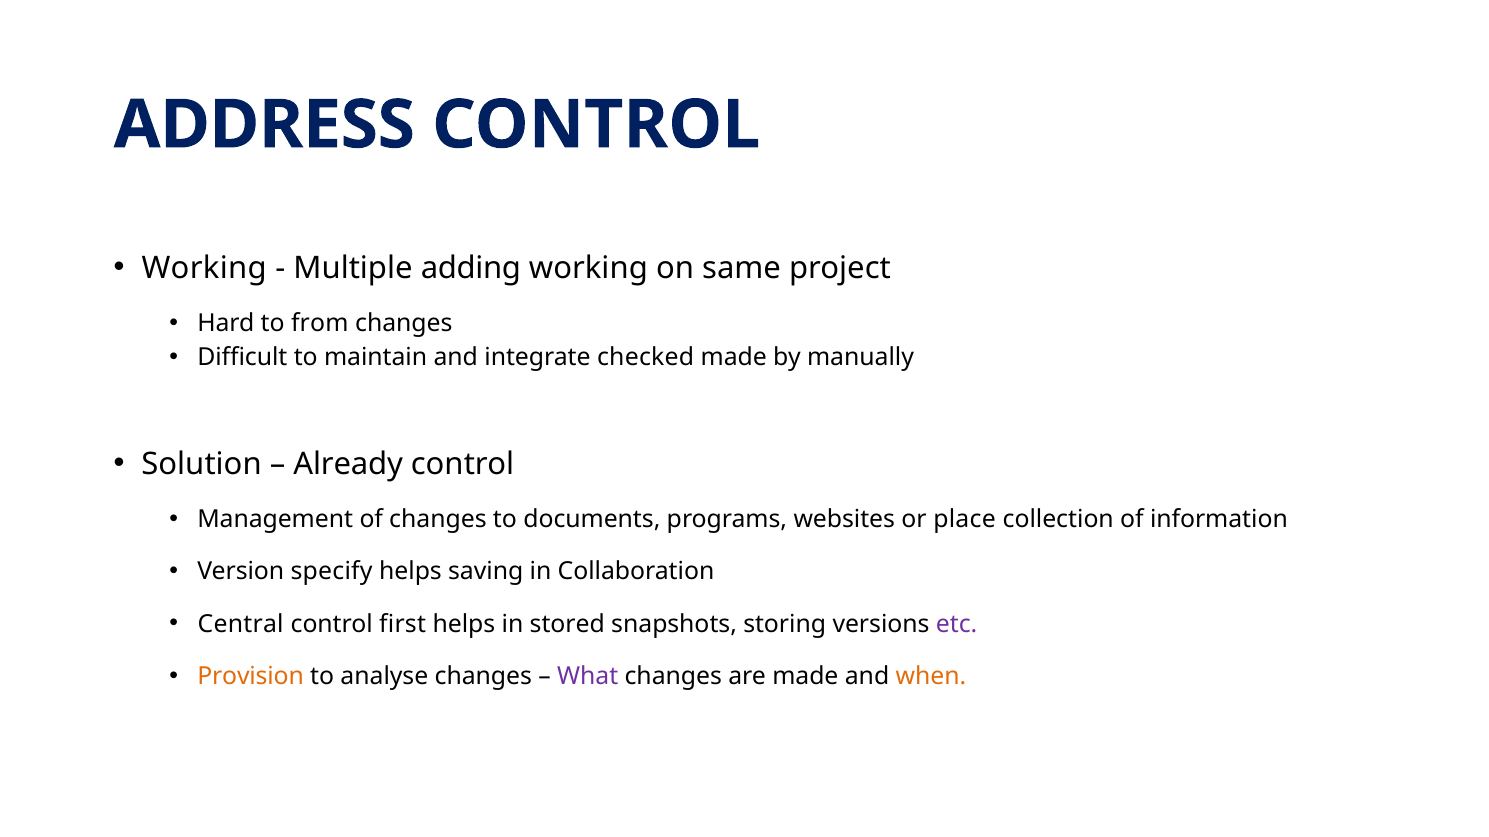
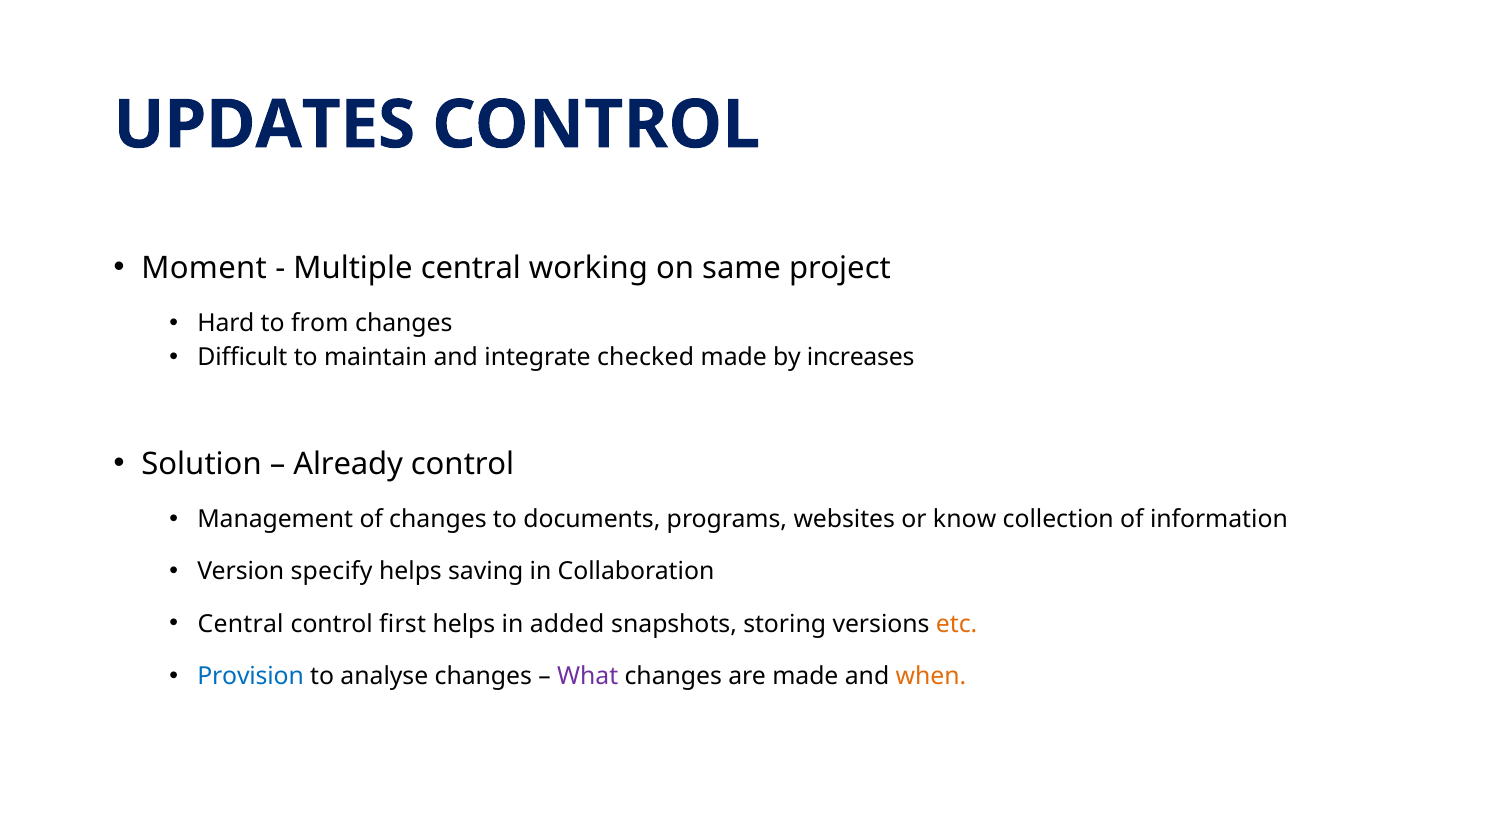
ADDRESS: ADDRESS -> UPDATES
Working at (204, 268): Working -> Moment
Multiple adding: adding -> central
manually: manually -> increases
place: place -> know
stored: stored -> added
etc colour: purple -> orange
Provision colour: orange -> blue
